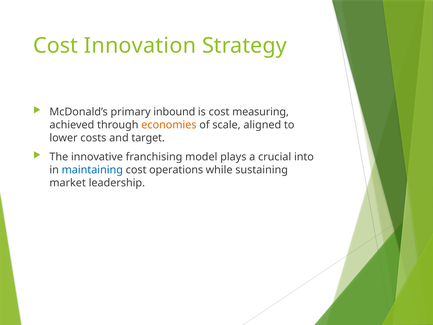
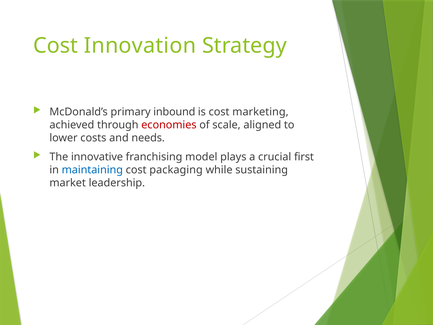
measuring: measuring -> marketing
economies colour: orange -> red
target: target -> needs
into: into -> first
operations: operations -> packaging
